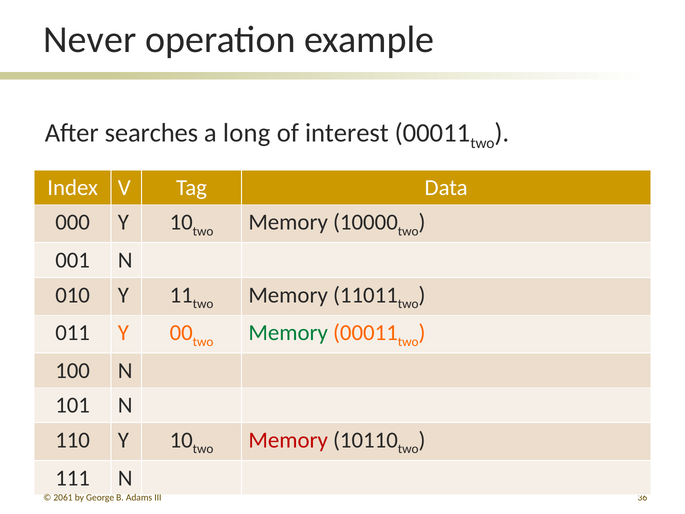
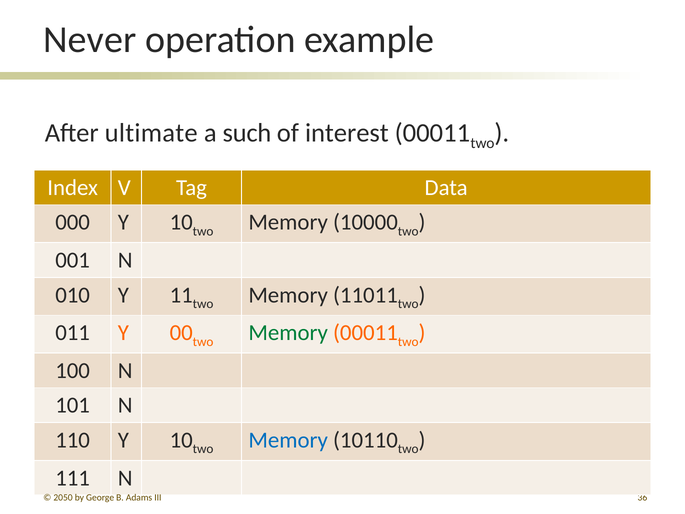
searches: searches -> ultimate
long: long -> such
Memory at (288, 440) colour: red -> blue
2061: 2061 -> 2050
